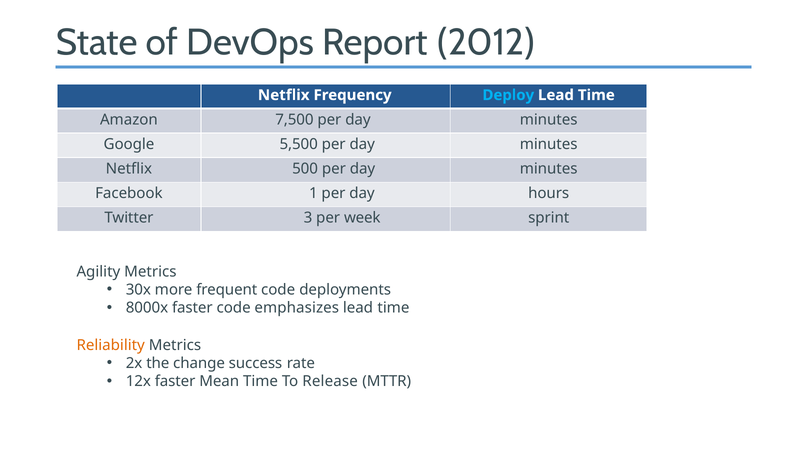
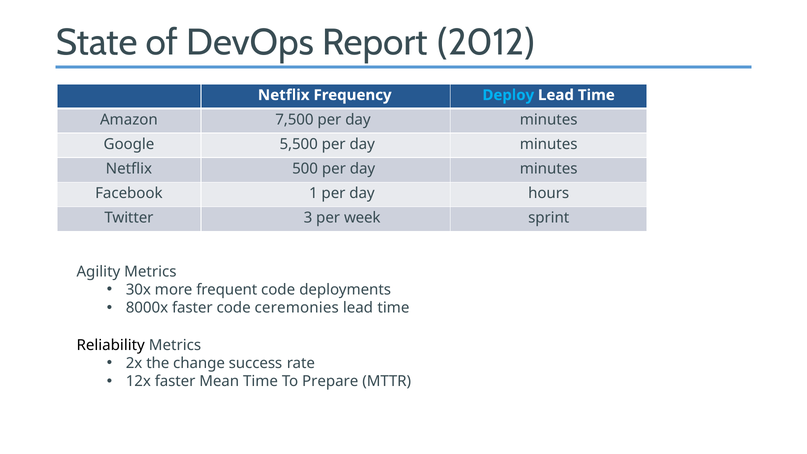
emphasizes: emphasizes -> ceremonies
Reliability colour: orange -> black
Release: Release -> Prepare
